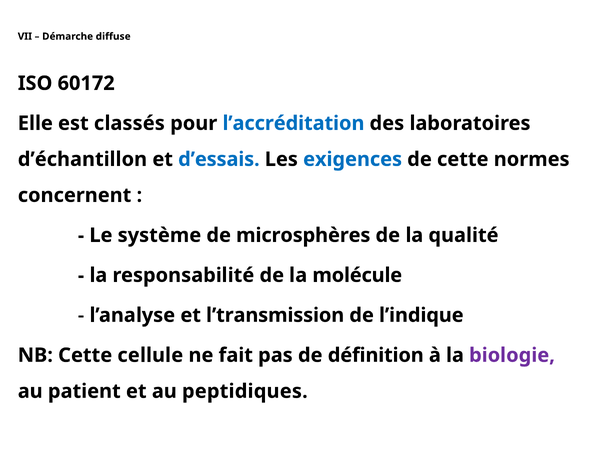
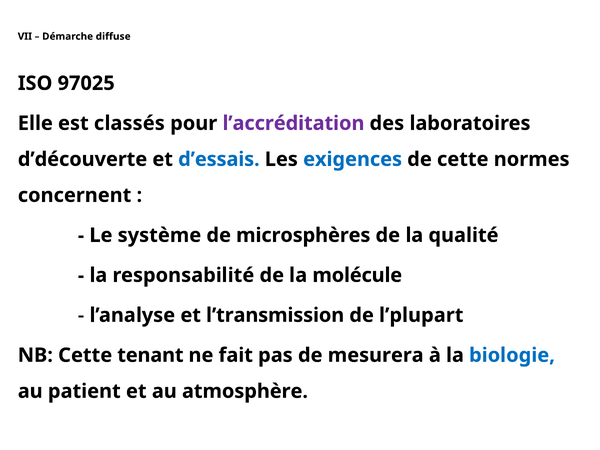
60172: 60172 -> 97025
l’accréditation colour: blue -> purple
d’échantillon: d’échantillon -> d’découverte
l’indique: l’indique -> l’plupart
cellule: cellule -> tenant
définition: définition -> mesurera
biologie colour: purple -> blue
peptidiques: peptidiques -> atmosphère
